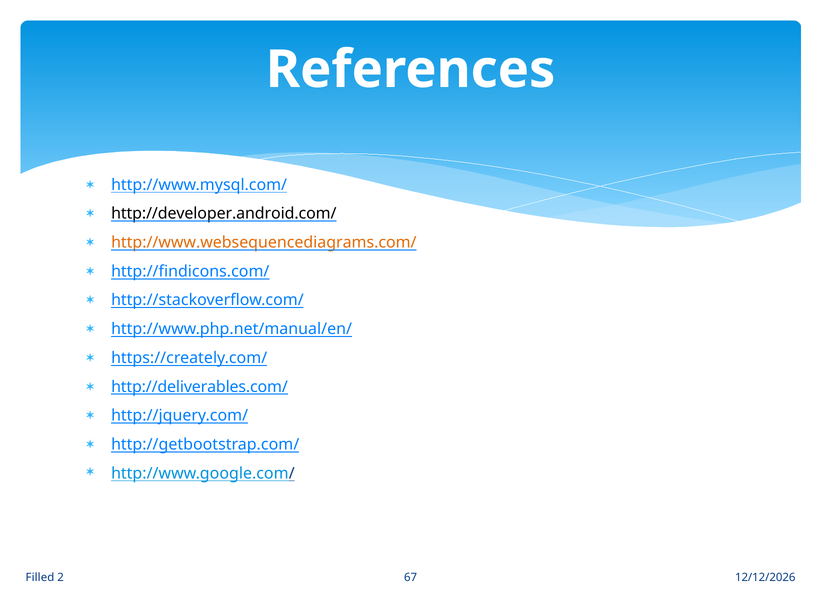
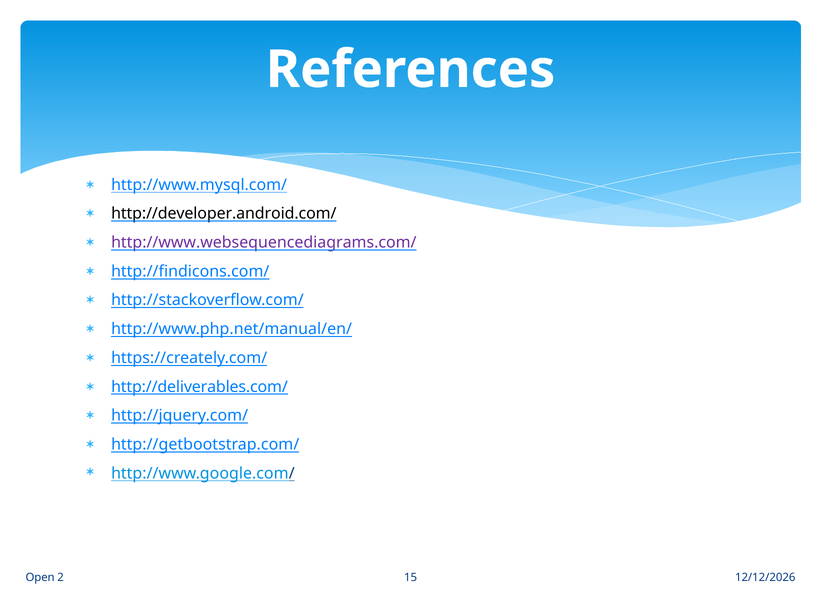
http://www.websequencediagrams.com/ colour: orange -> purple
Filled: Filled -> Open
67: 67 -> 15
